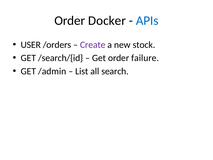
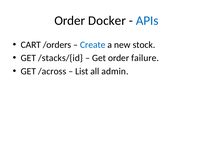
USER: USER -> CART
Create colour: purple -> blue
/search/{id: /search/{id -> /stacks/{id
/admin: /admin -> /across
search: search -> admin
